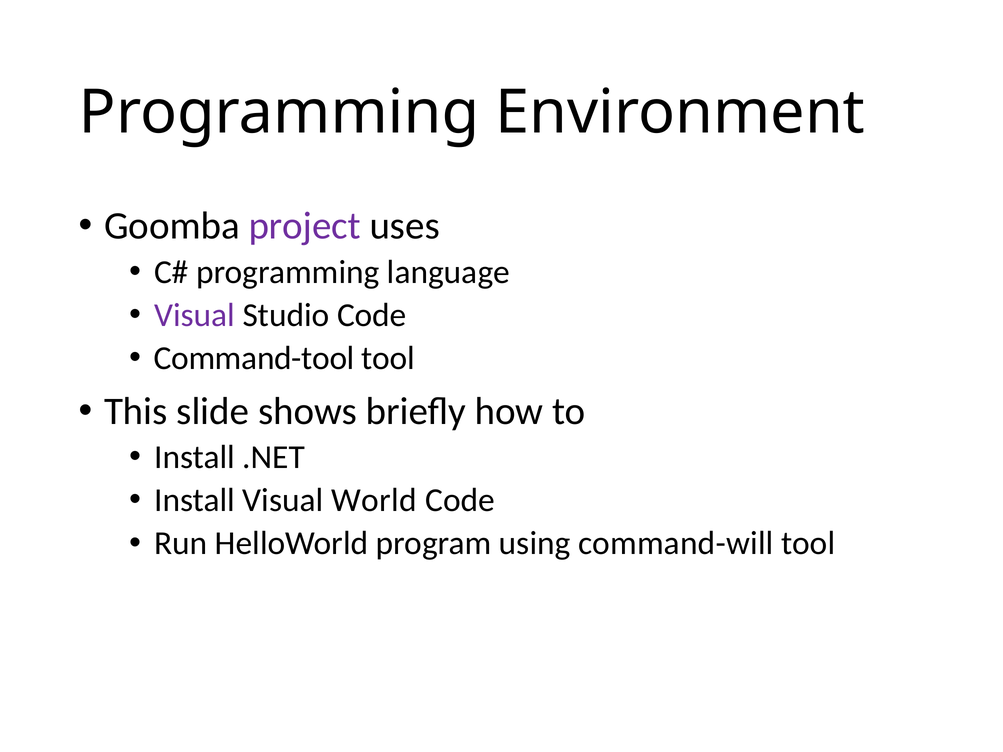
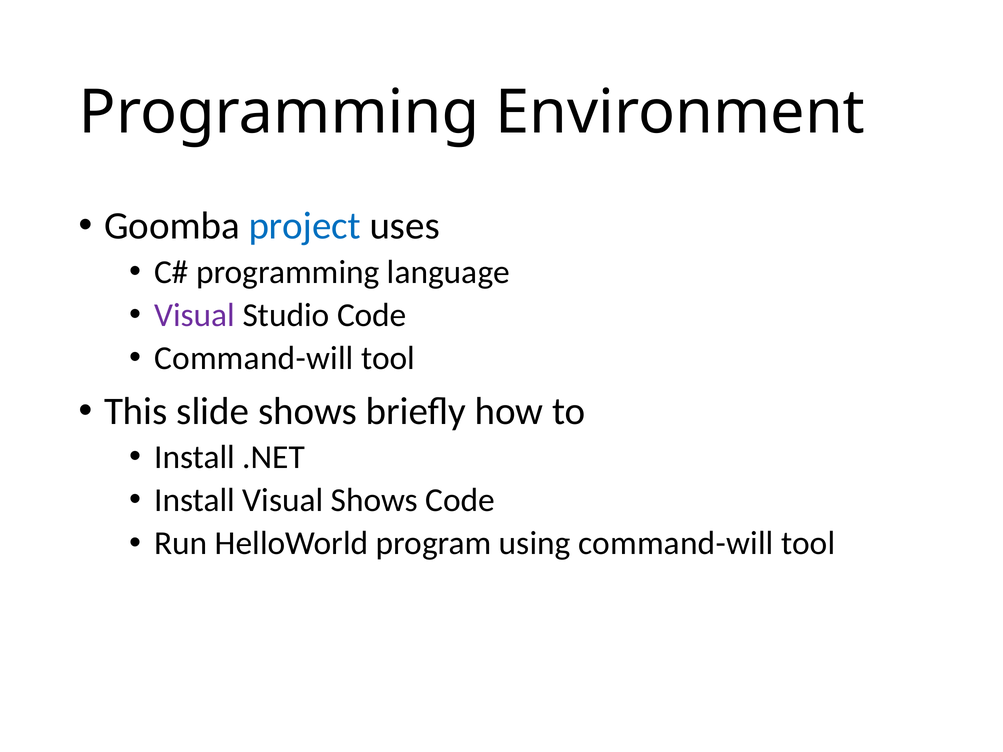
project colour: purple -> blue
Command-tool at (254, 358): Command-tool -> Command-will
Visual World: World -> Shows
